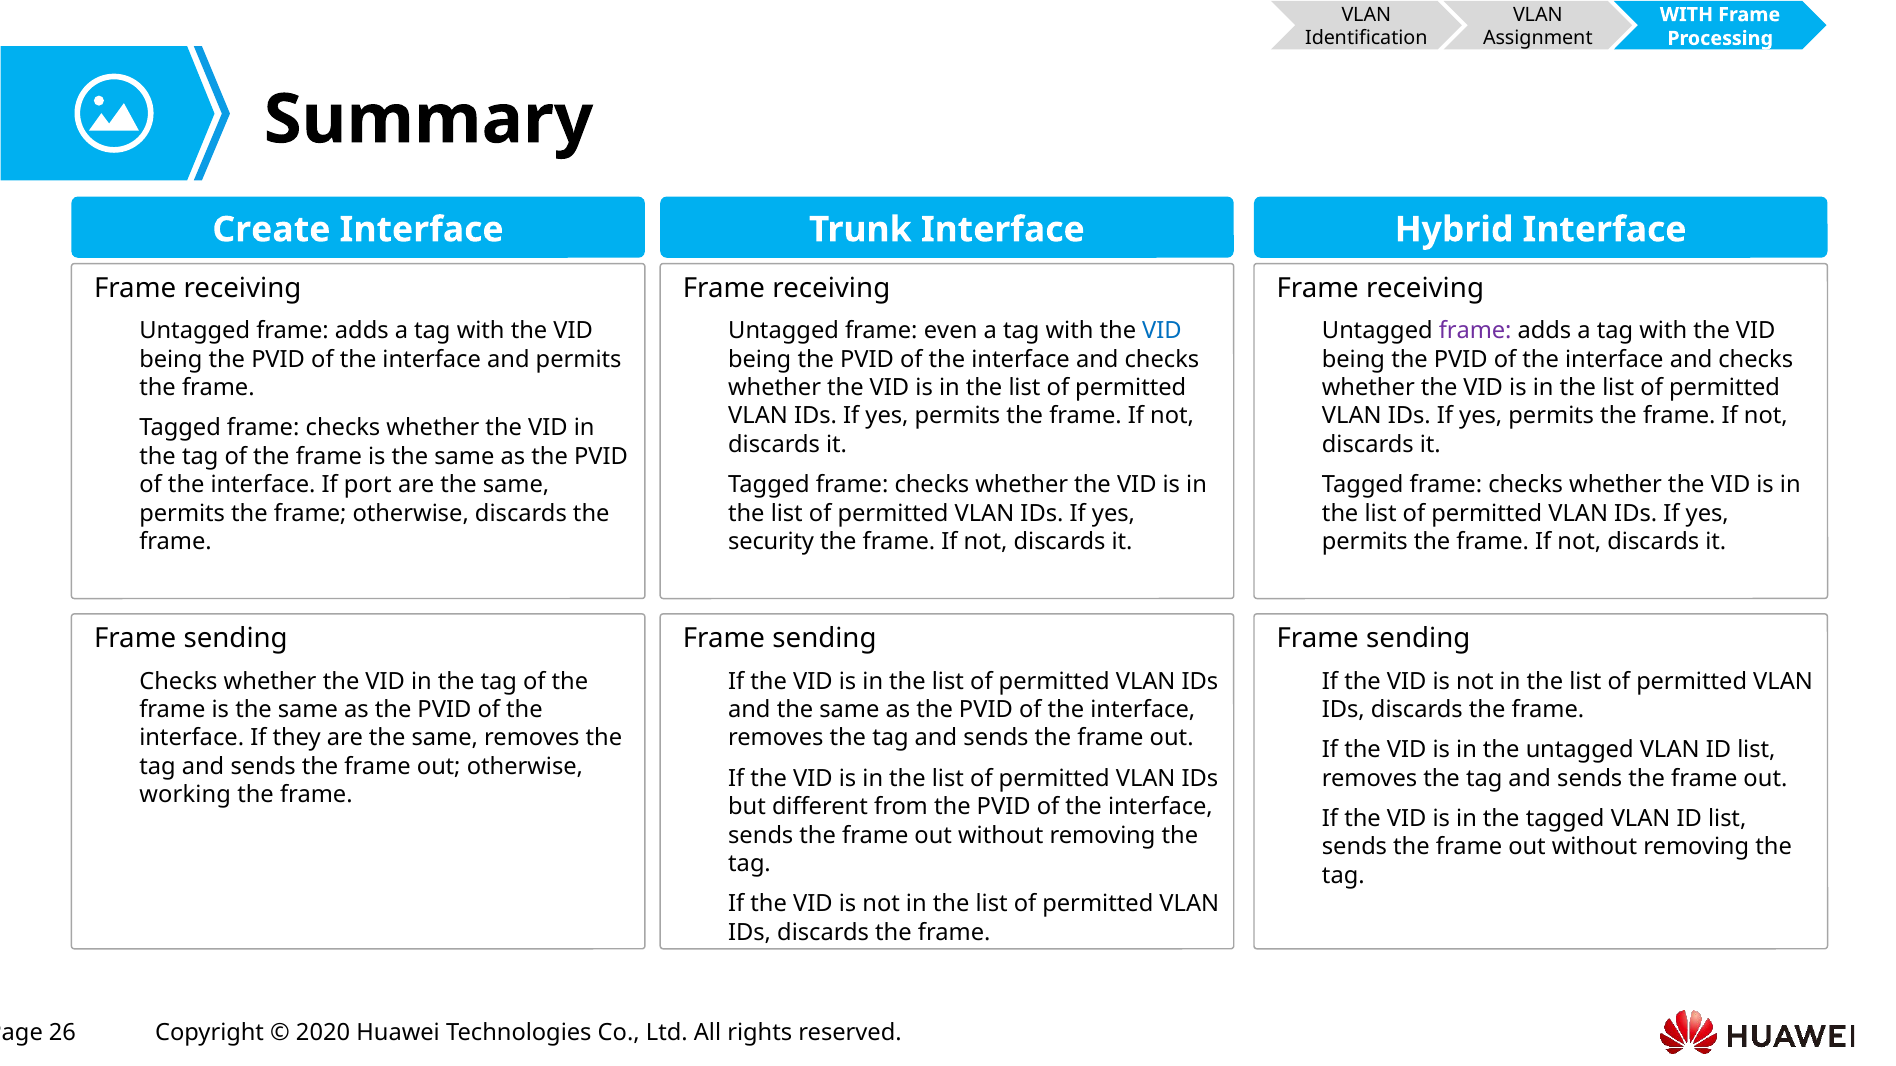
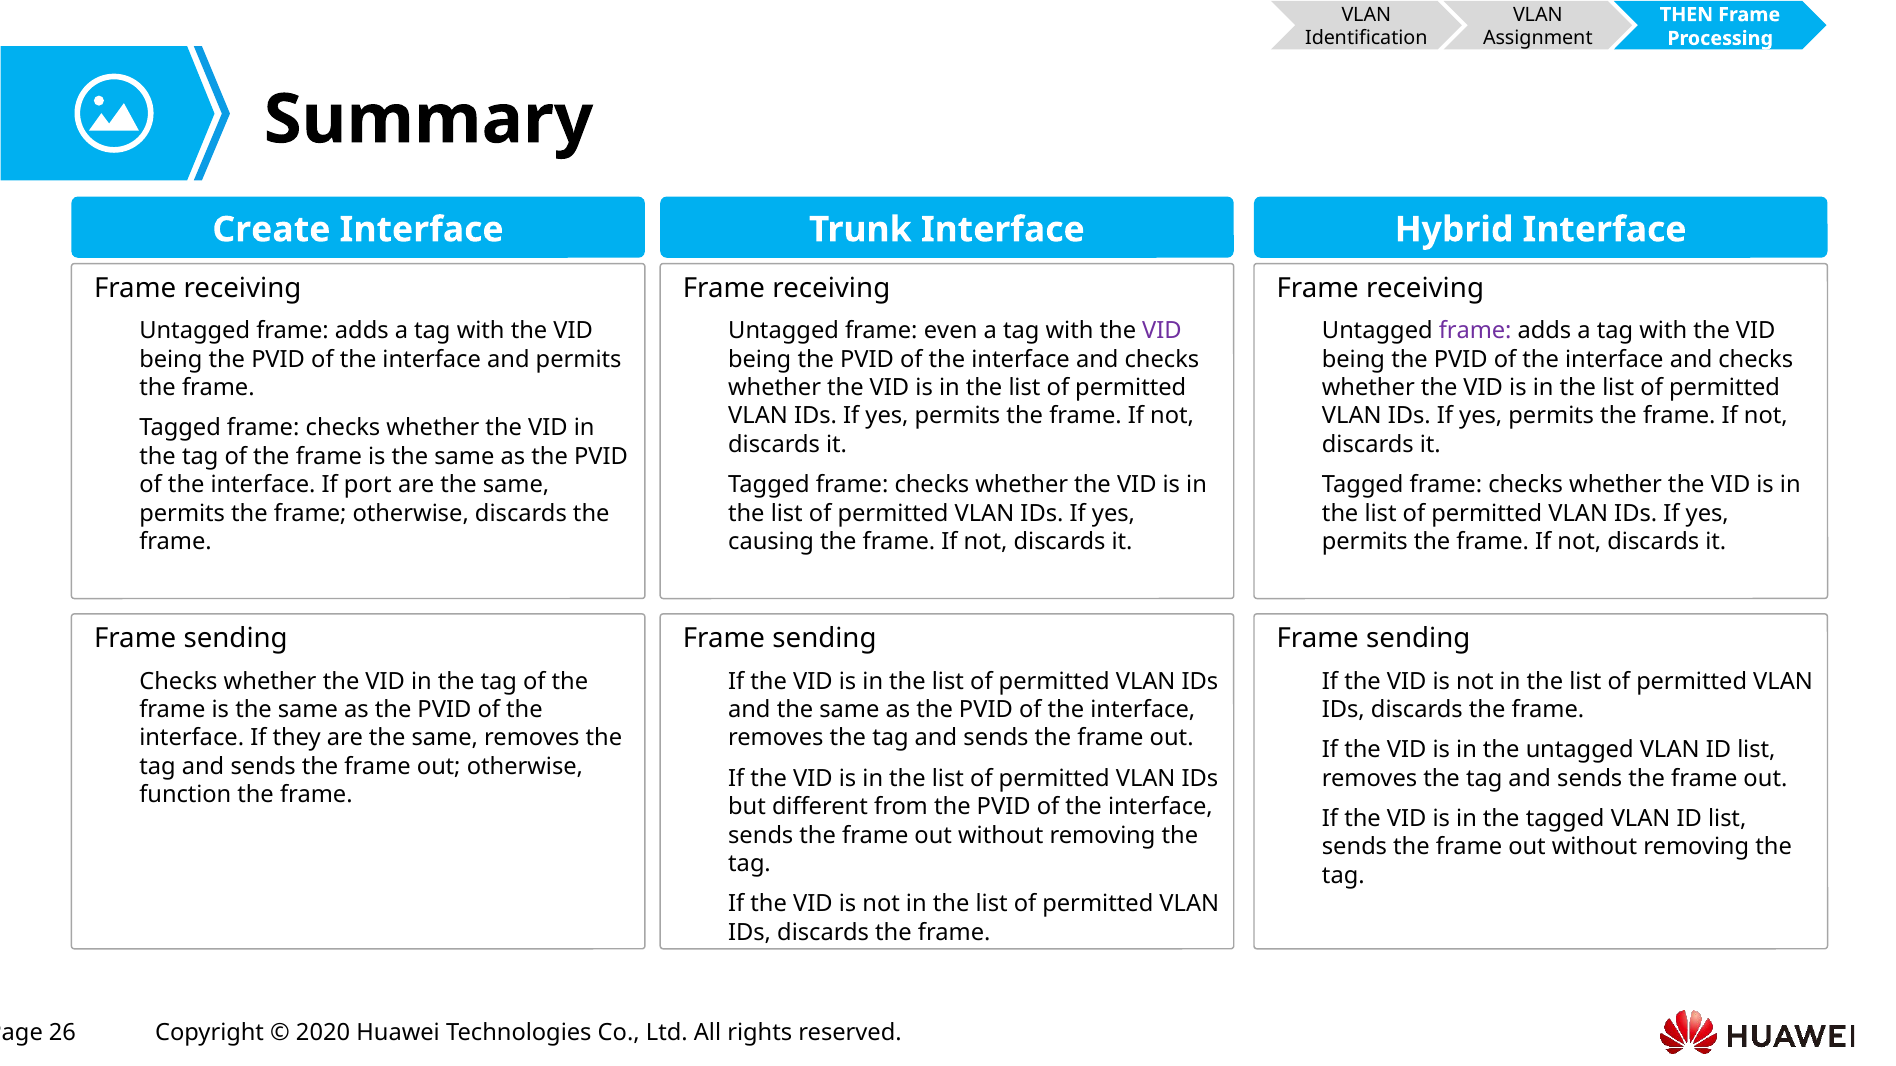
WITH at (1687, 15): WITH -> THEN
VID at (1162, 331) colour: blue -> purple
security: security -> causing
working: working -> function
